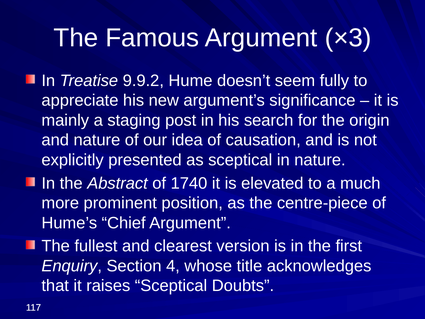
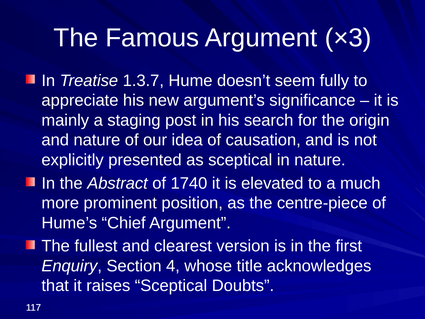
9.9.2: 9.9.2 -> 1.3.7
